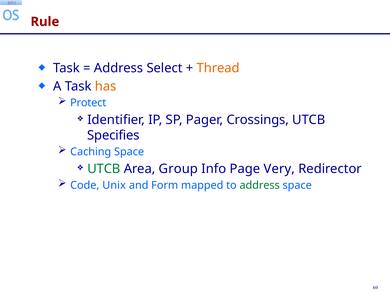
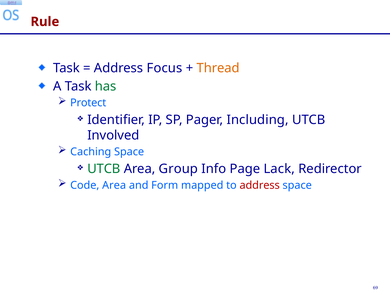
Select: Select -> Focus
has colour: orange -> green
Crossings: Crossings -> Including
Specifies: Specifies -> Involved
Very: Very -> Lack
Code Unix: Unix -> Area
address at (260, 185) colour: green -> red
